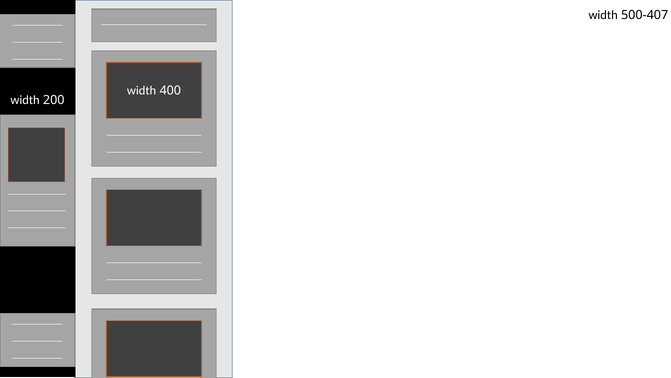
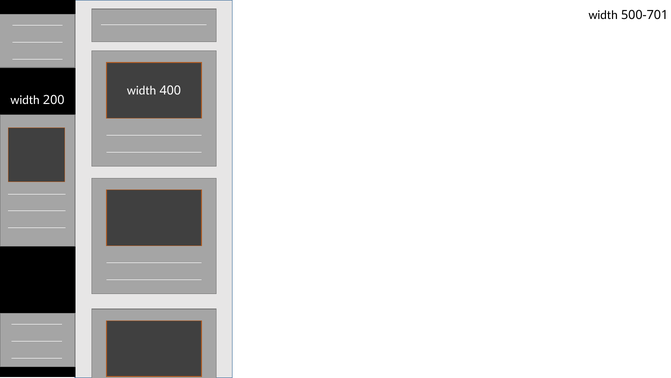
500-407: 500-407 -> 500-701
